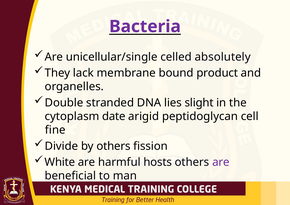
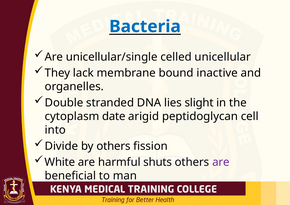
Bacteria colour: purple -> blue
absolutely: absolutely -> unicellular
product: product -> inactive
fine: fine -> into
hosts: hosts -> shuts
